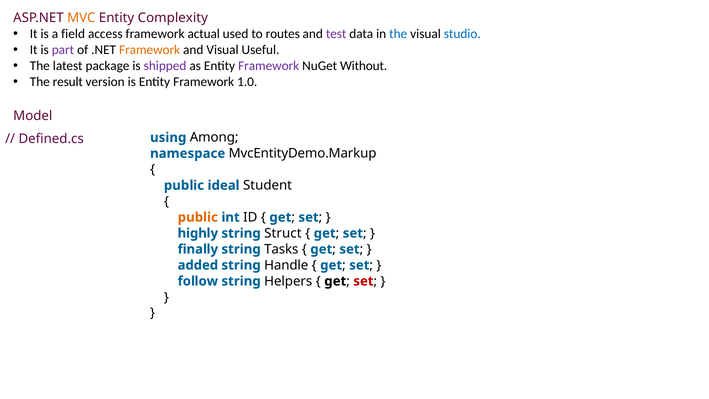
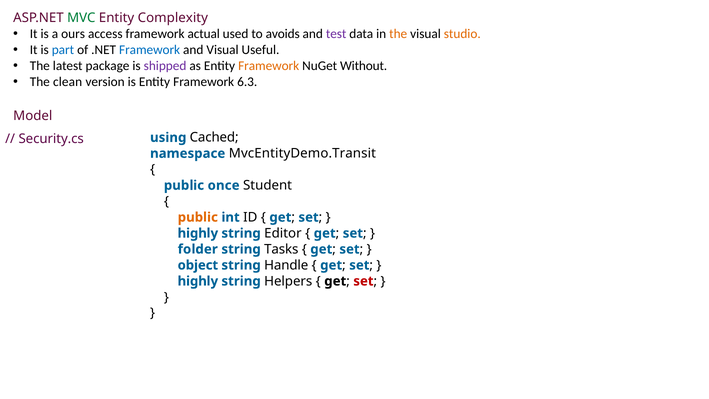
MVC colour: orange -> green
field: field -> ours
routes: routes -> avoids
the at (398, 34) colour: blue -> orange
studio colour: blue -> orange
part colour: purple -> blue
Framework at (150, 50) colour: orange -> blue
Framework at (269, 66) colour: purple -> orange
result: result -> clean
1.0: 1.0 -> 6.3
Defined.cs: Defined.cs -> Security.cs
Among: Among -> Cached
MvcEntityDemo.Markup: MvcEntityDemo.Markup -> MvcEntityDemo.Transit
ideal: ideal -> once
Struct: Struct -> Editor
finally: finally -> folder
added: added -> object
follow at (198, 281): follow -> highly
